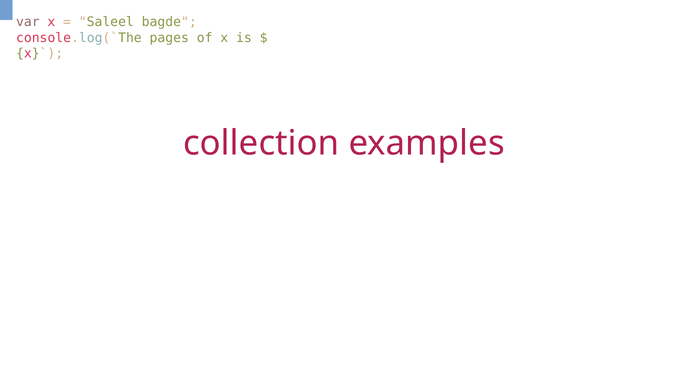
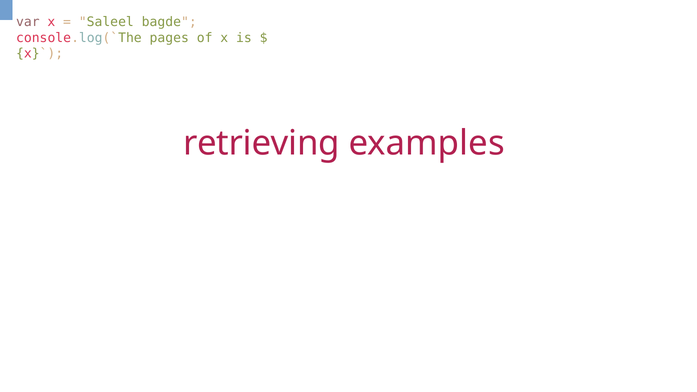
collection: collection -> retrieving
